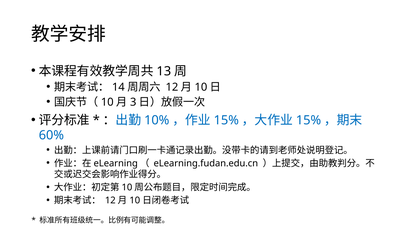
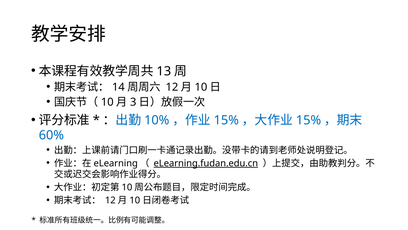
eLearning.fudan.edu.cn underline: none -> present
